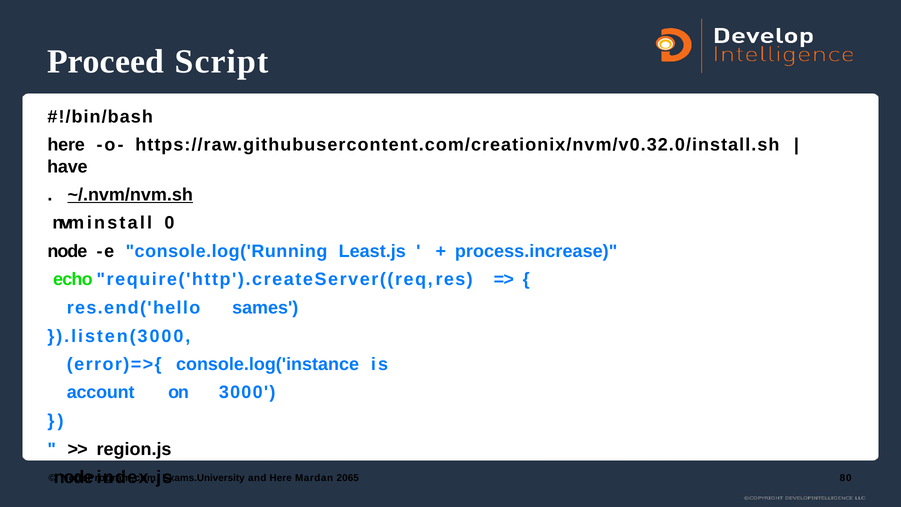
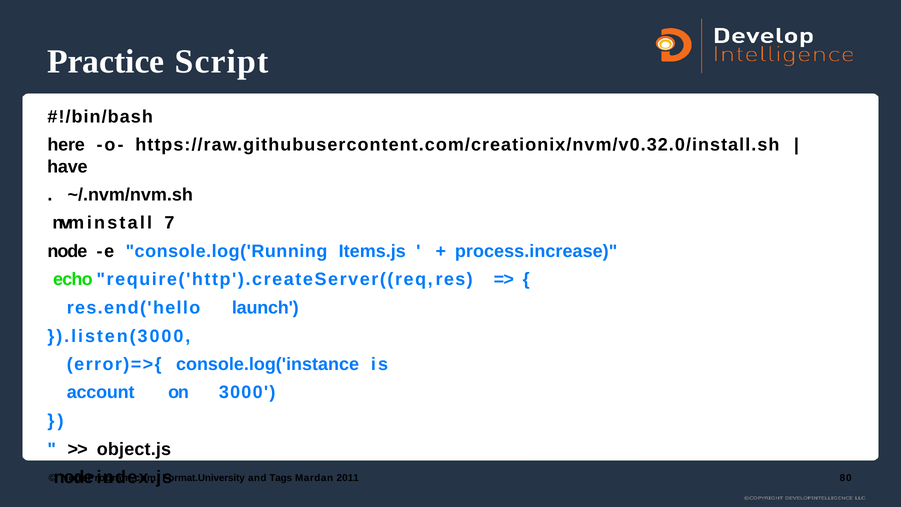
Proceed: Proceed -> Practice
~/.nvm/nvm.sh underline: present -> none
0: 0 -> 7
Least.js: Least.js -> Items.js
sames: sames -> launch
region.js: region.js -> object.js
Exams.University: Exams.University -> Format.University
and Here: Here -> Tags
2065: 2065 -> 2011
